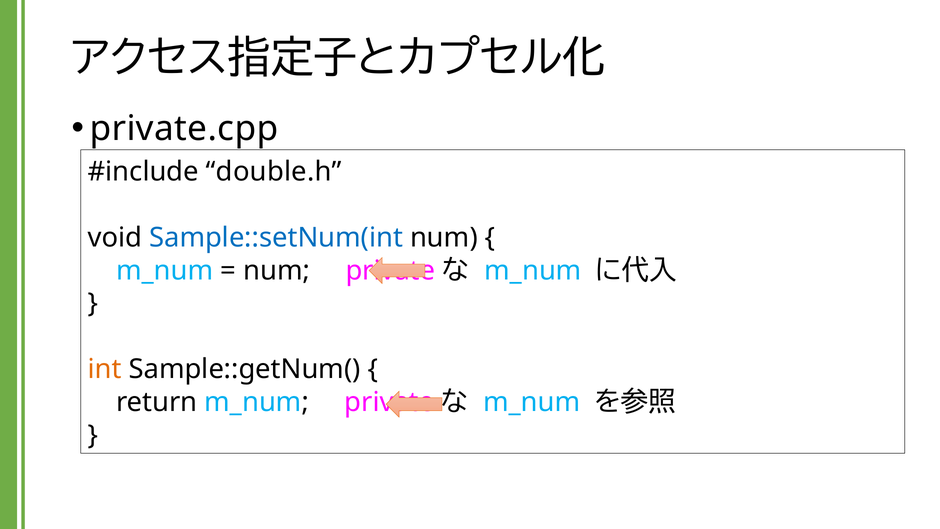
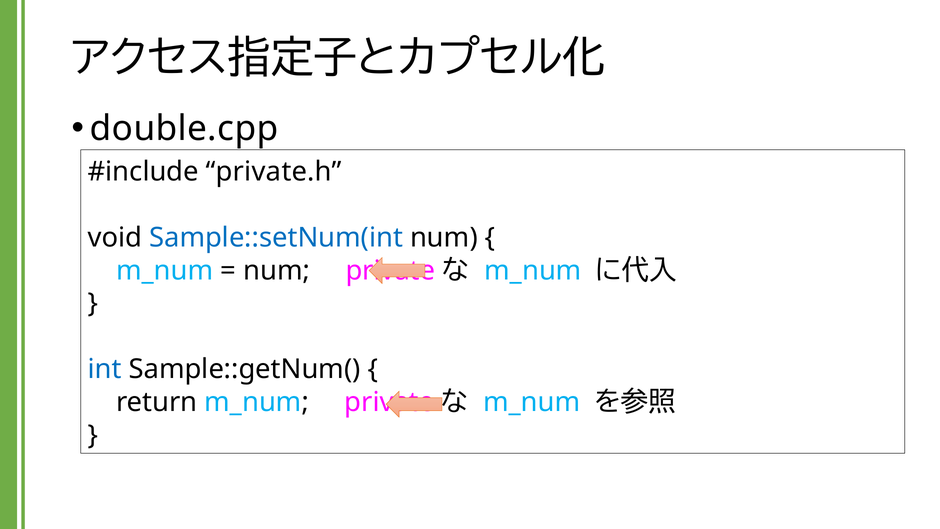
private.cpp: private.cpp -> double.cpp
double.h: double.h -> private.h
int colour: orange -> blue
